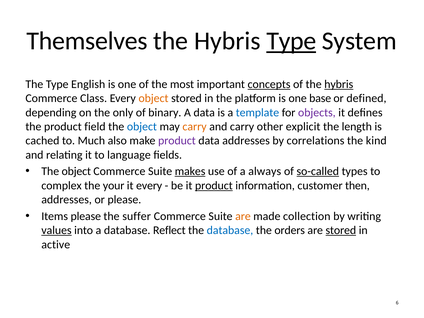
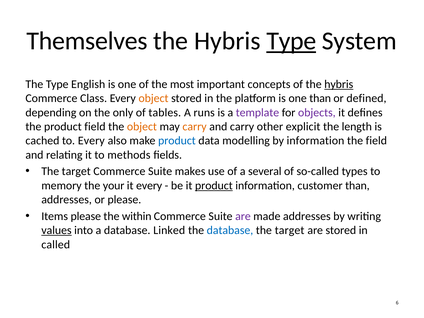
concepts underline: present -> none
one base: base -> than
binary: binary -> tables
A data: data -> runs
template colour: blue -> purple
object at (142, 127) colour: blue -> orange
to Much: Much -> Every
product at (177, 141) colour: purple -> blue
data addresses: addresses -> modelling
by correlations: correlations -> information
the kind: kind -> field
language: language -> methods
object at (76, 171): object -> target
makes underline: present -> none
always: always -> several
so-called underline: present -> none
complex: complex -> memory
customer then: then -> than
suffer: suffer -> within
are at (243, 216) colour: orange -> purple
made collection: collection -> addresses
Reflect: Reflect -> Linked
orders at (290, 230): orders -> target
stored at (341, 230) underline: present -> none
active: active -> called
